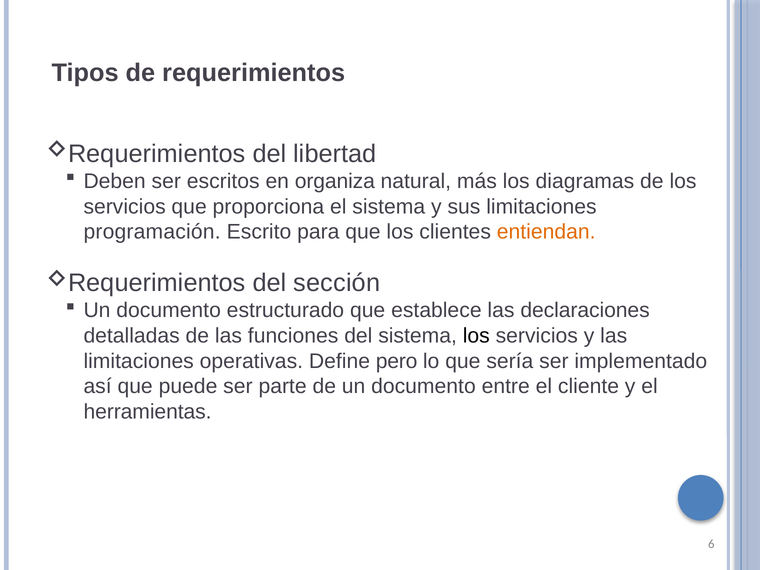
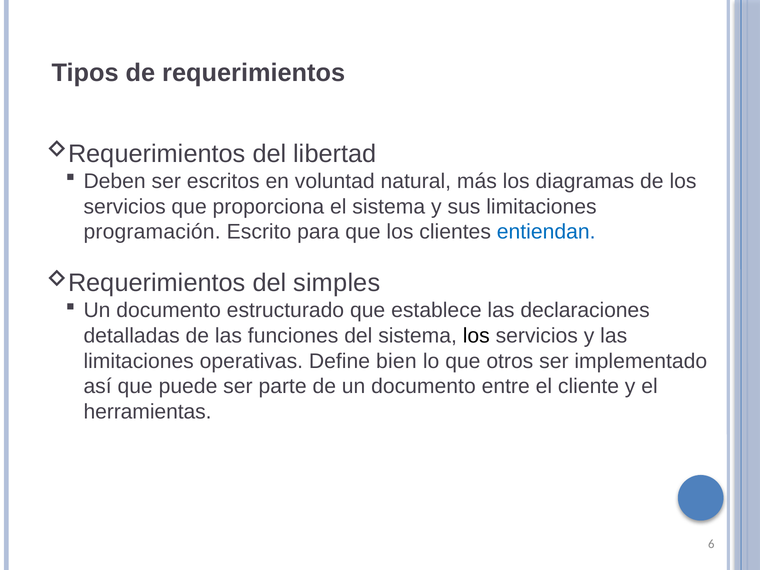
organiza: organiza -> voluntad
entiendan colour: orange -> blue
sección: sección -> simples
pero: pero -> bien
sería: sería -> otros
